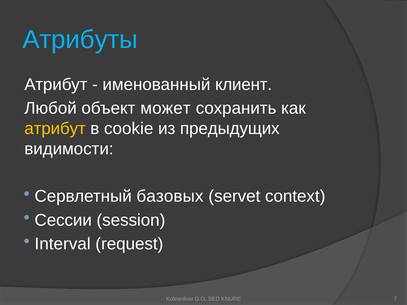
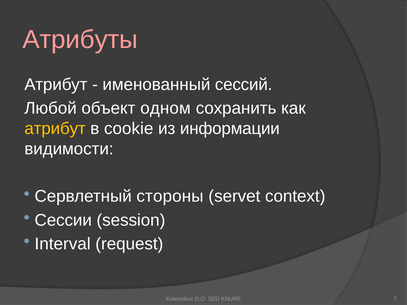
Атрибуты colour: light blue -> pink
клиент: клиент -> сессий
может: может -> одном
предыдущих: предыдущих -> информации
базовых: базовых -> стороны
